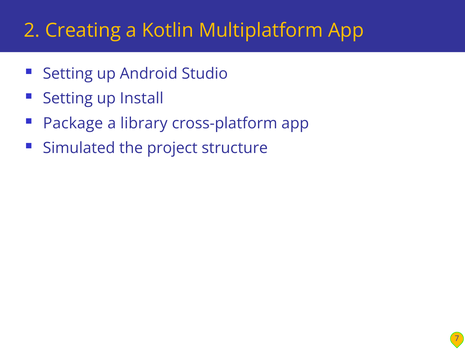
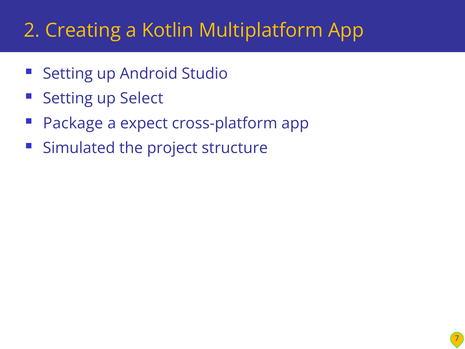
Install: Install -> Select
library: library -> expect
